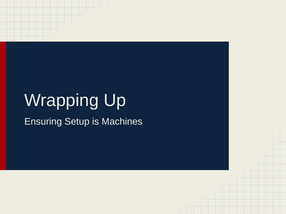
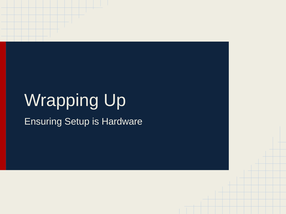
Machines: Machines -> Hardware
